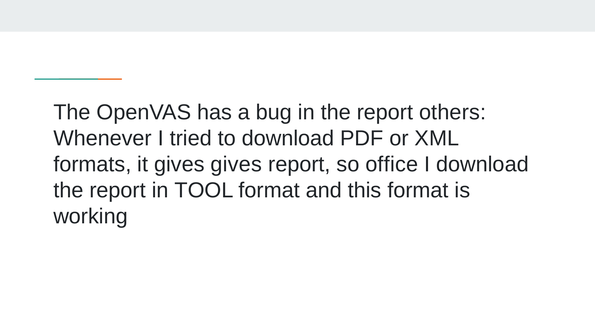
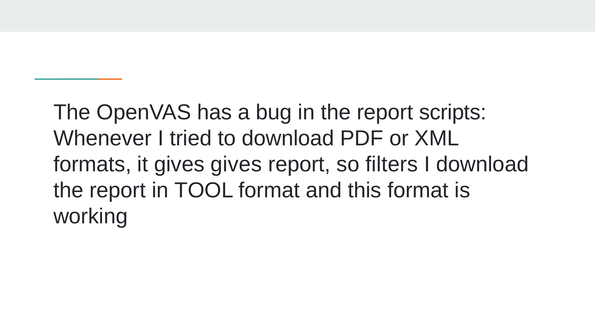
others: others -> scripts
office: office -> filters
